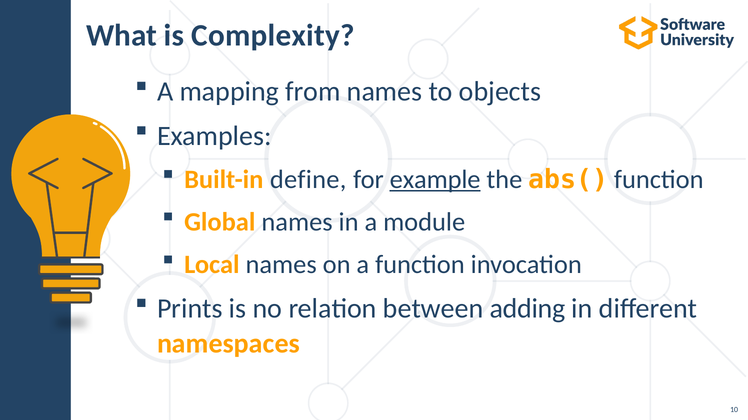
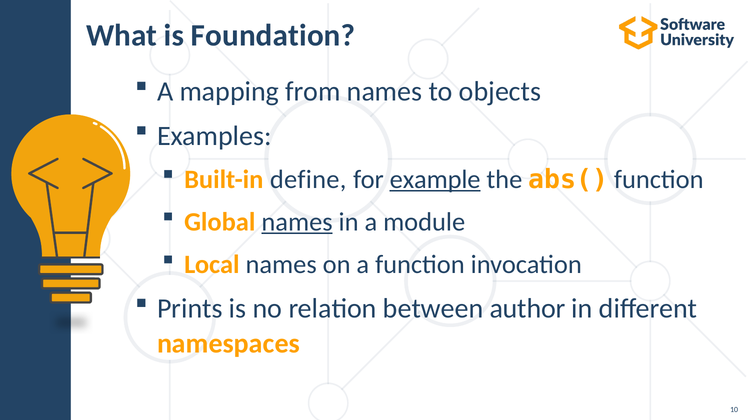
Complexity: Complexity -> Foundation
names at (297, 222) underline: none -> present
adding: adding -> author
